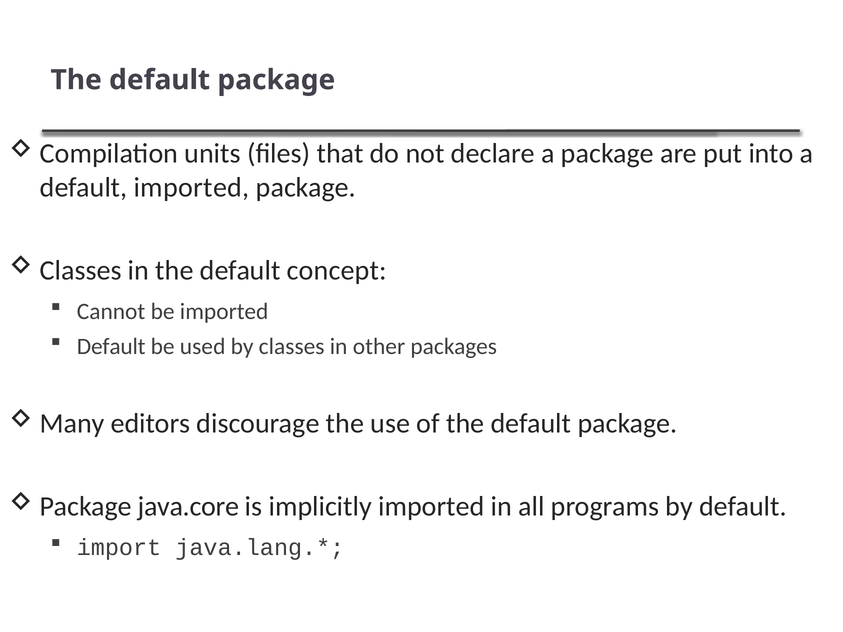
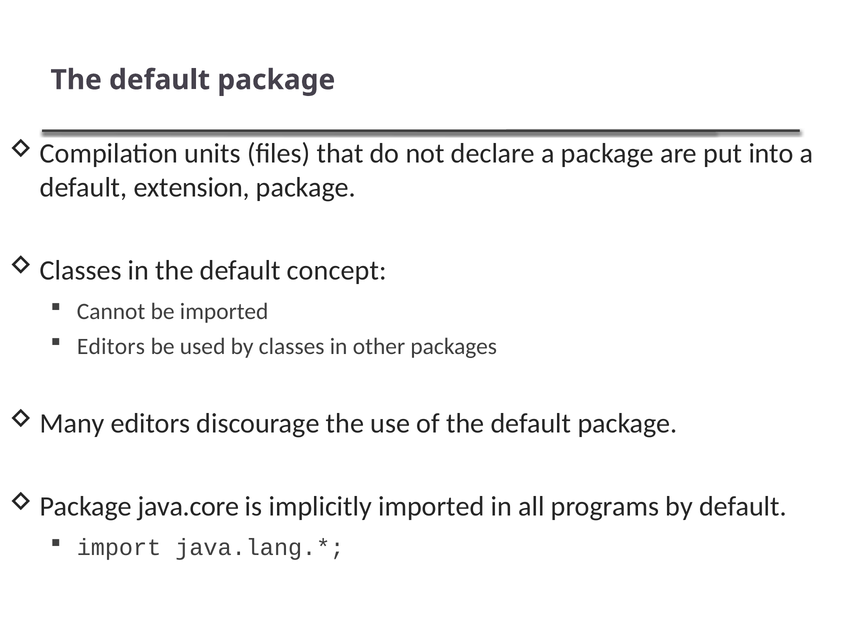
default imported: imported -> extension
Default at (111, 347): Default -> Editors
